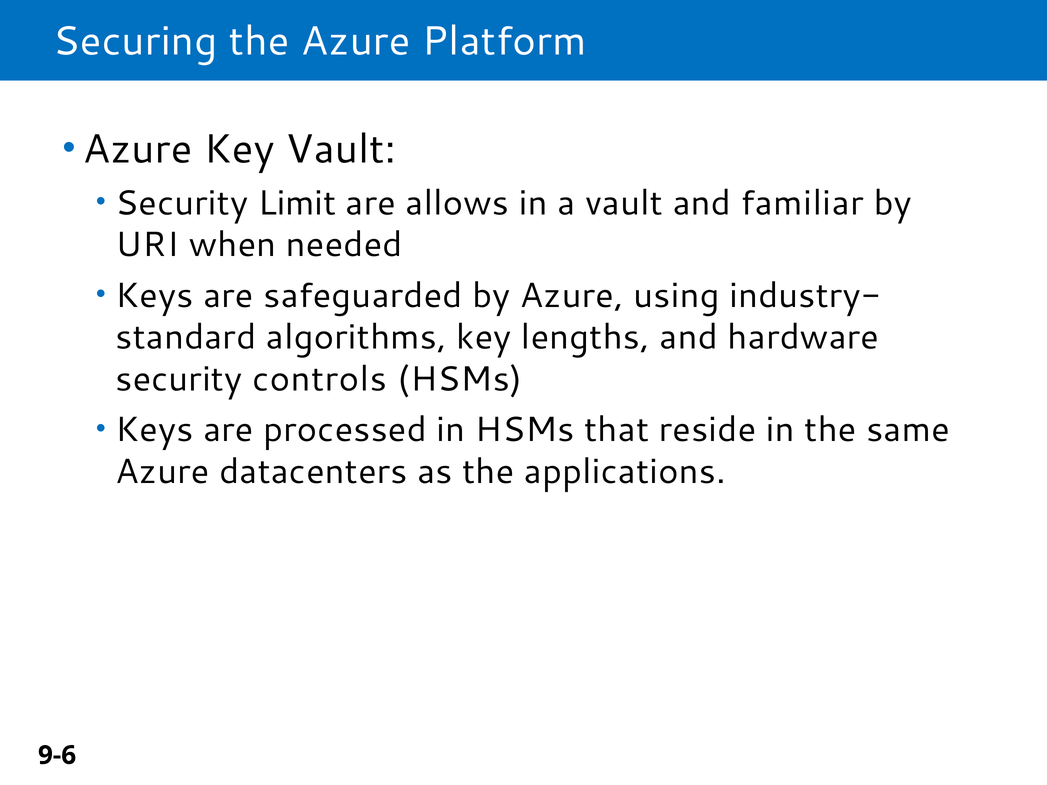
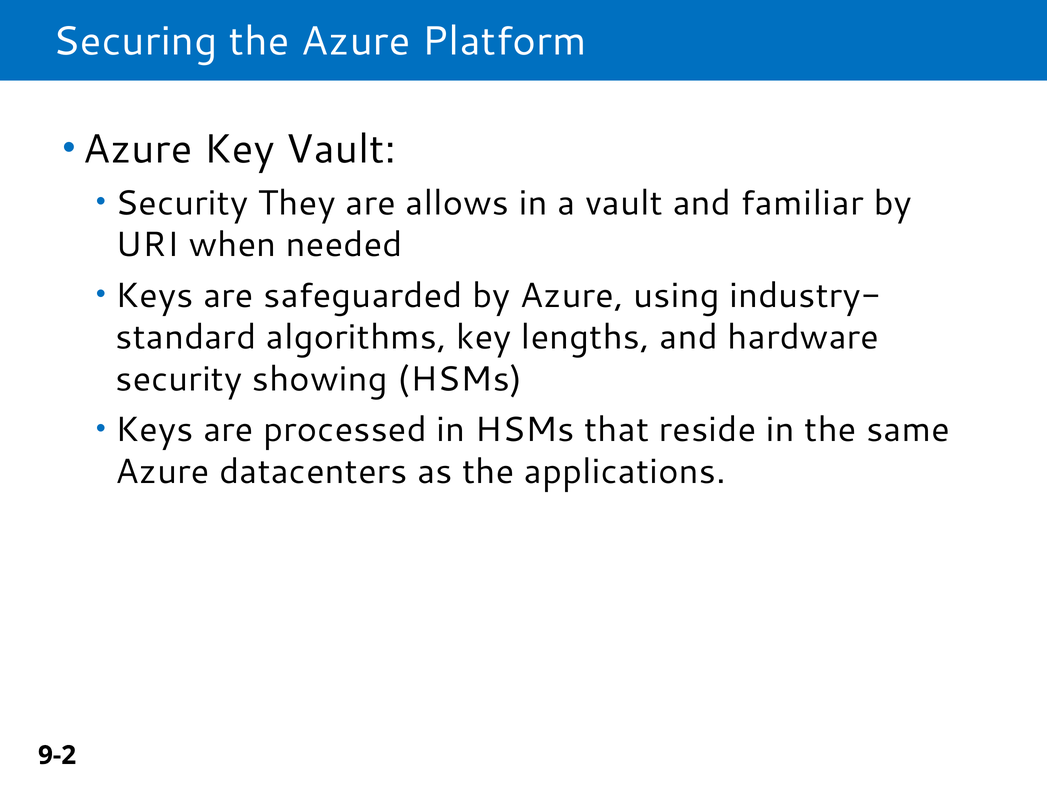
Limit: Limit -> They
controls: controls -> showing
9-6: 9-6 -> 9-2
